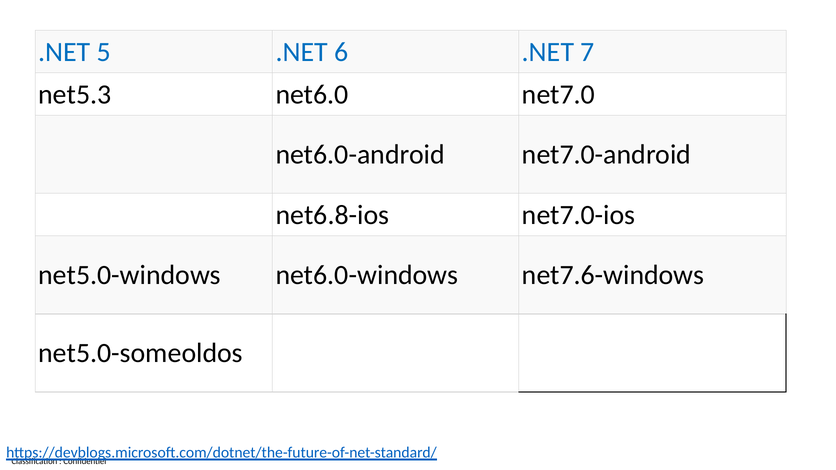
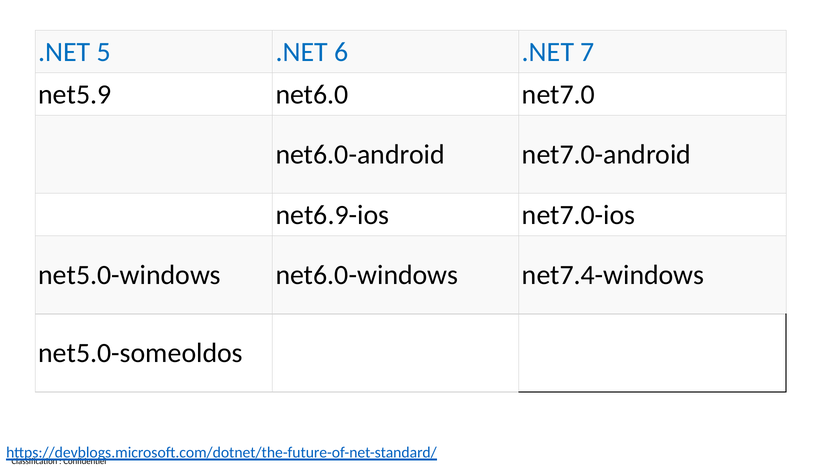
net5.3: net5.3 -> net5.9
net6.8-ios: net6.8-ios -> net6.9-ios
net7.6-windows: net7.6-windows -> net7.4-windows
